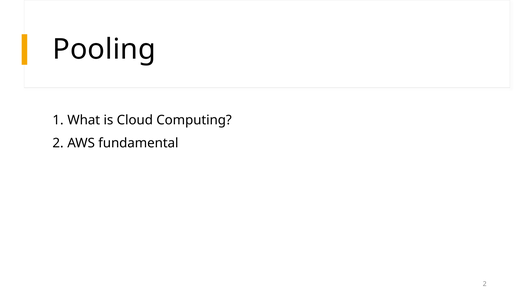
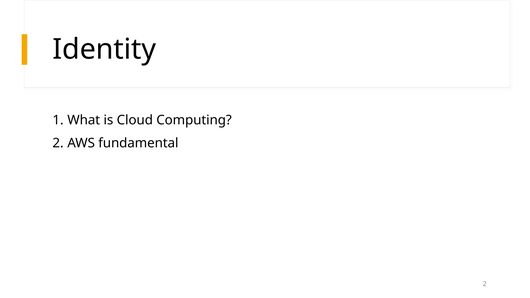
Pooling: Pooling -> Identity
